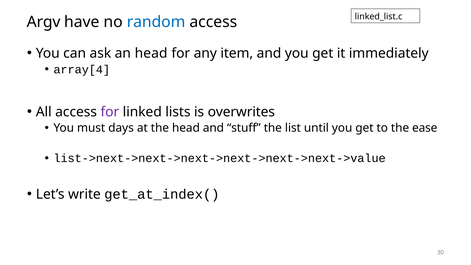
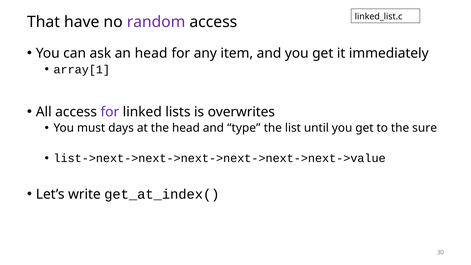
Argv: Argv -> That
random colour: blue -> purple
array[4: array[4 -> array[1
stuff: stuff -> type
ease: ease -> sure
